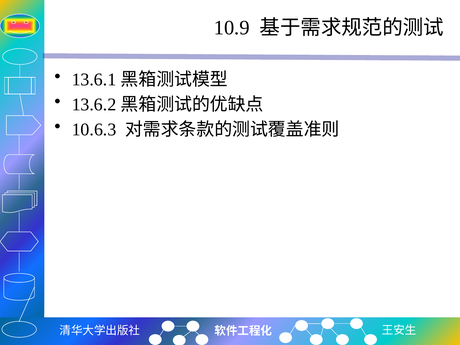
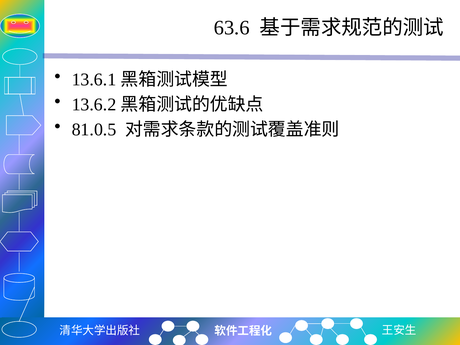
10.9: 10.9 -> 63.6
10.6.3: 10.6.3 -> 81.0.5
